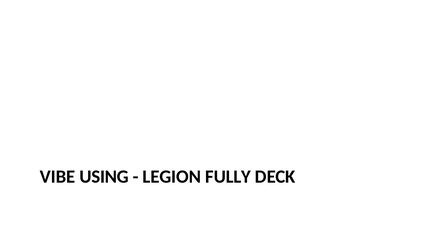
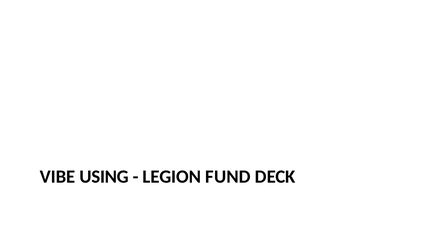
FULLY: FULLY -> FUND
